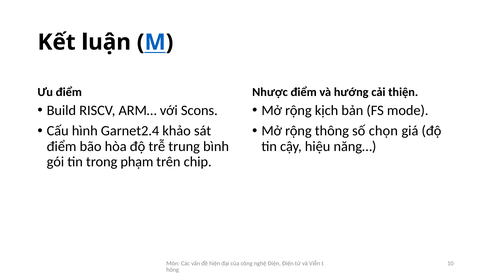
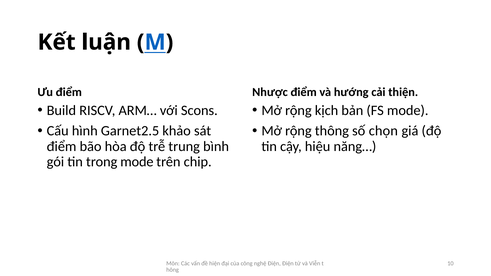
Garnet2.4: Garnet2.4 -> Garnet2.5
trong phạm: phạm -> mode
